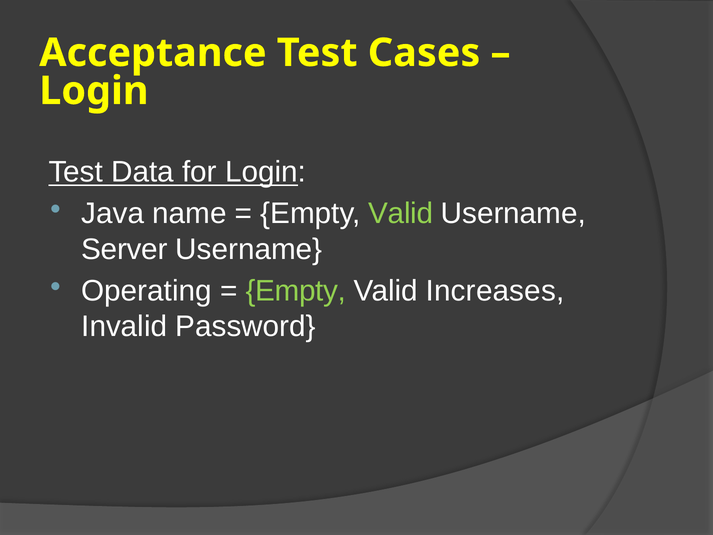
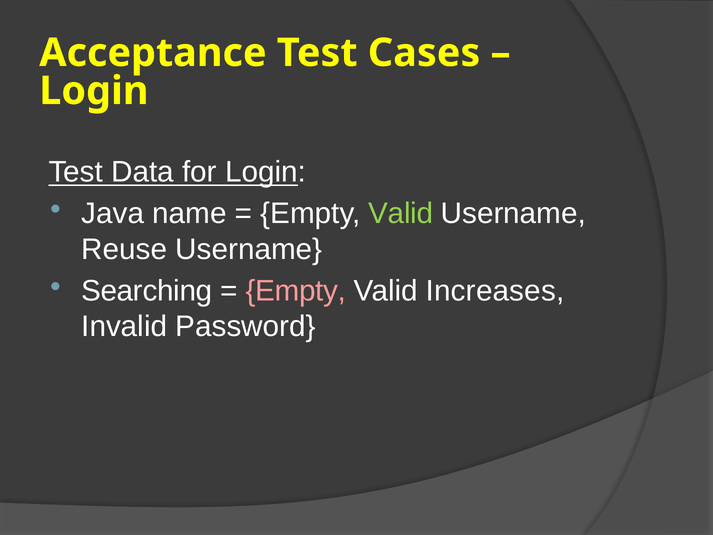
Server: Server -> Reuse
Operating: Operating -> Searching
Empty at (296, 291) colour: light green -> pink
